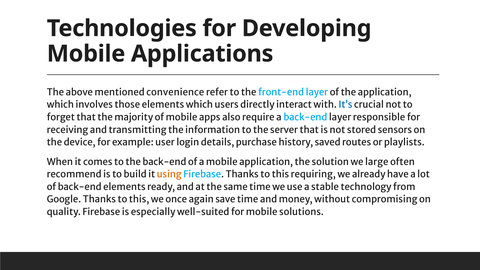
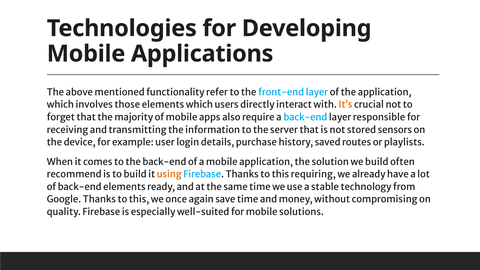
convenience: convenience -> functionality
It’s colour: blue -> orange
we large: large -> build
